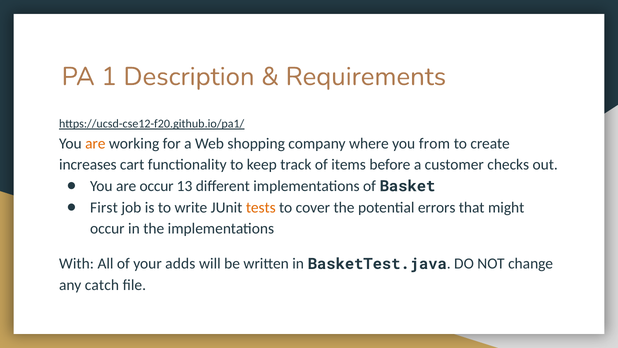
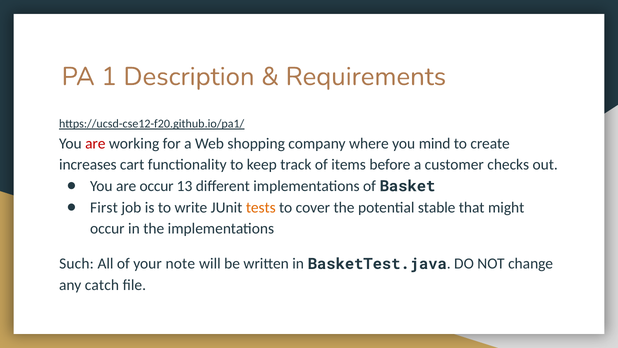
are at (95, 143) colour: orange -> red
from: from -> mind
errors: errors -> stable
With: With -> Such
adds: adds -> note
